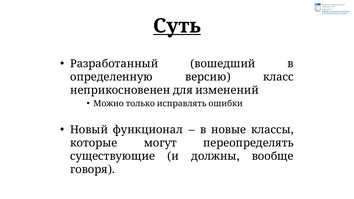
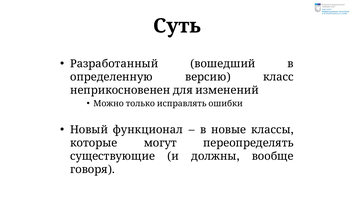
Суть underline: present -> none
